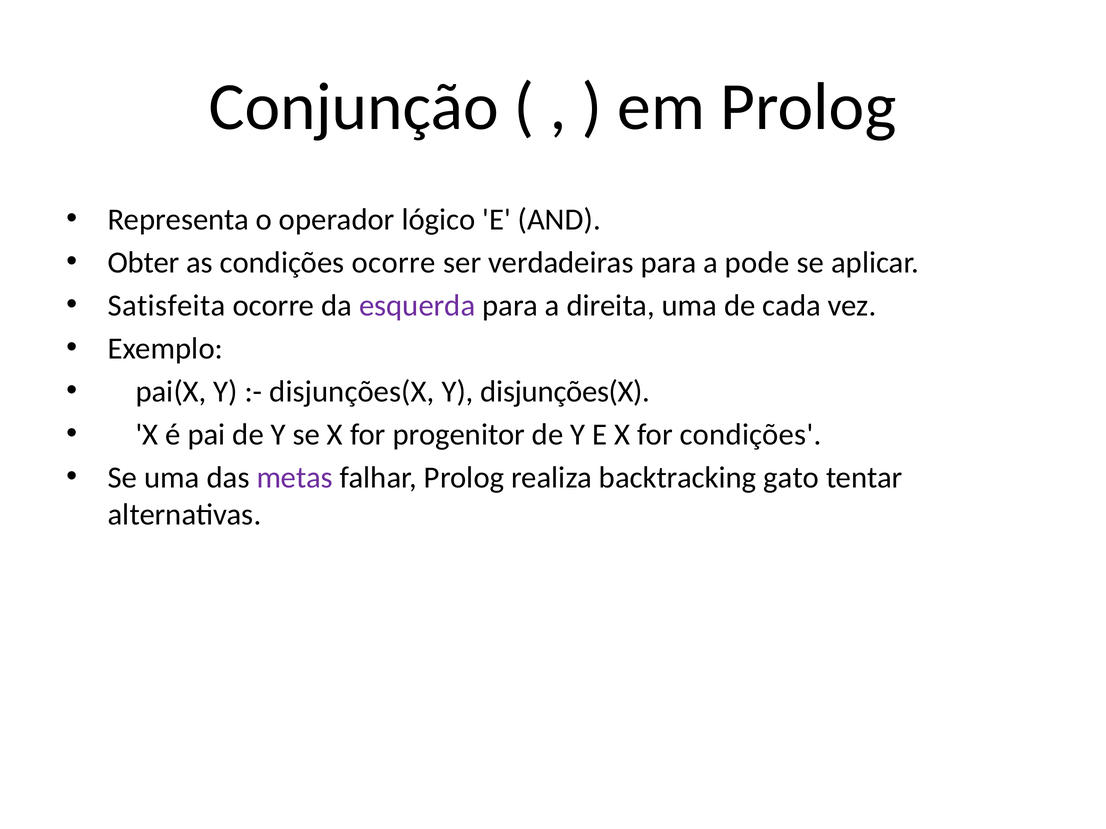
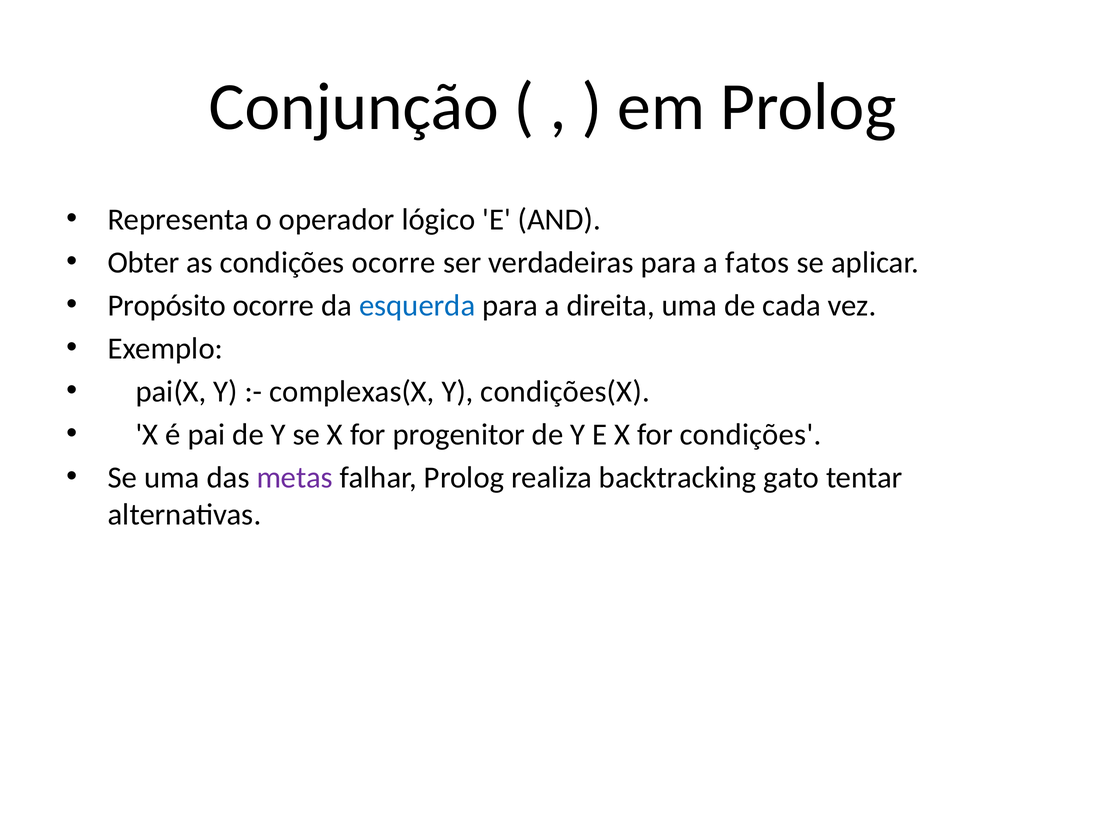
pode: pode -> fatos
Satisfeita: Satisfeita -> Propósito
esquerda colour: purple -> blue
disjunções(X at (352, 392): disjunções(X -> complexas(X
Y disjunções(X: disjunções(X -> condições(X
